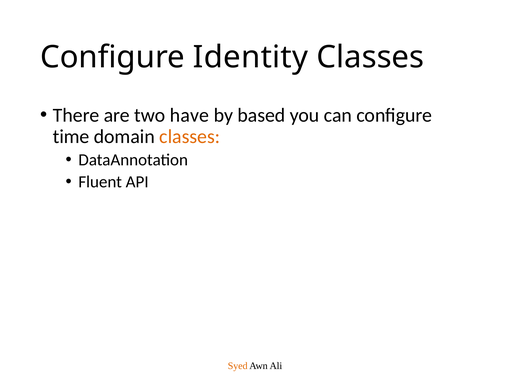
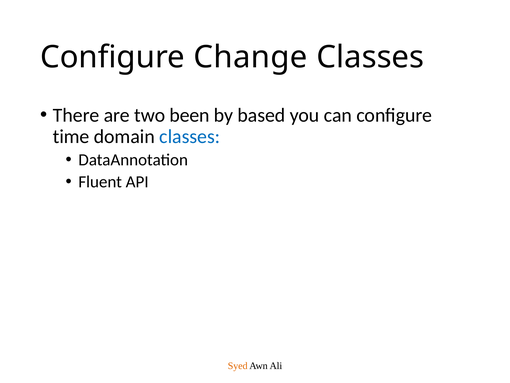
Identity: Identity -> Change
have: have -> been
classes at (190, 136) colour: orange -> blue
